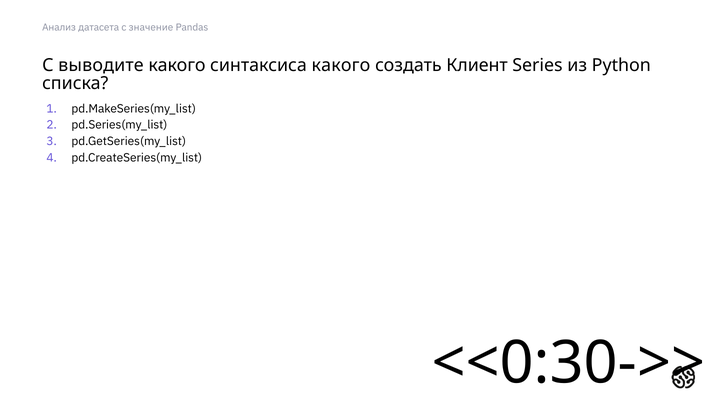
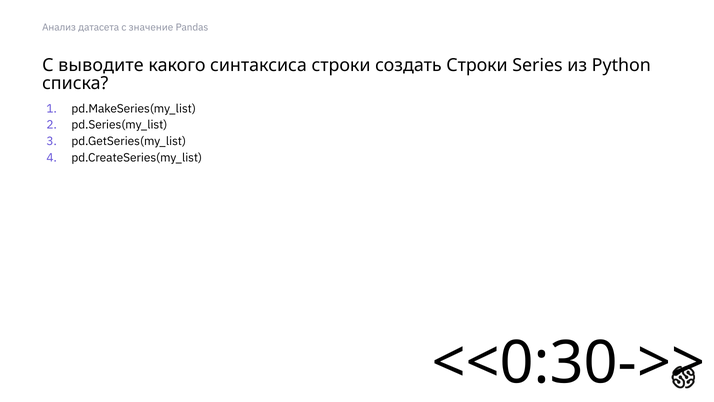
синтаксиса какого: какого -> строки
создать Клиент: Клиент -> Строки
